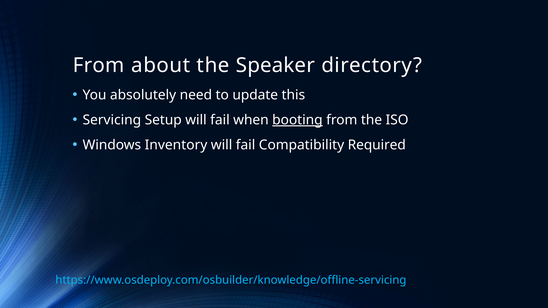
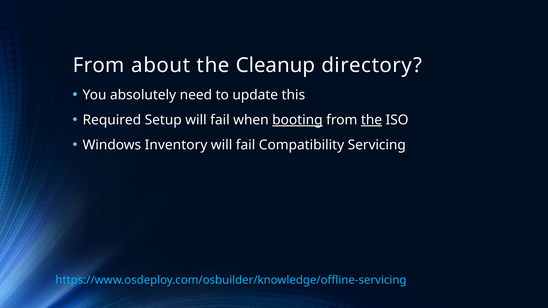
Speaker: Speaker -> Cleanup
Servicing: Servicing -> Required
the at (372, 120) underline: none -> present
Required: Required -> Servicing
